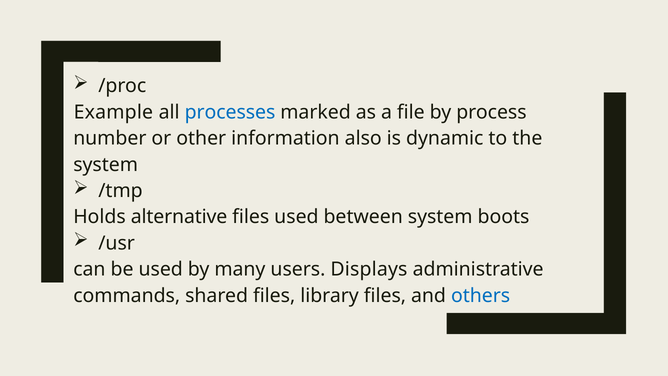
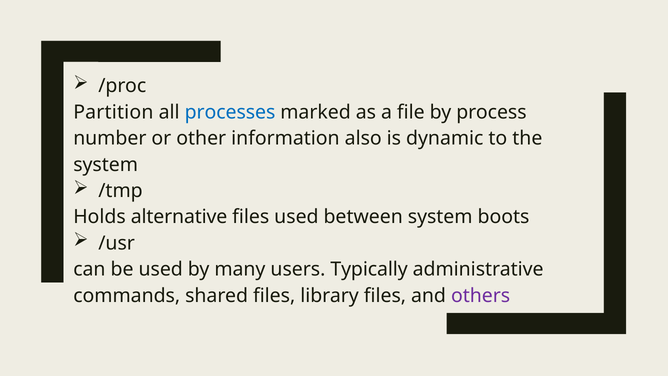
Example: Example -> Partition
Displays: Displays -> Typically
others colour: blue -> purple
